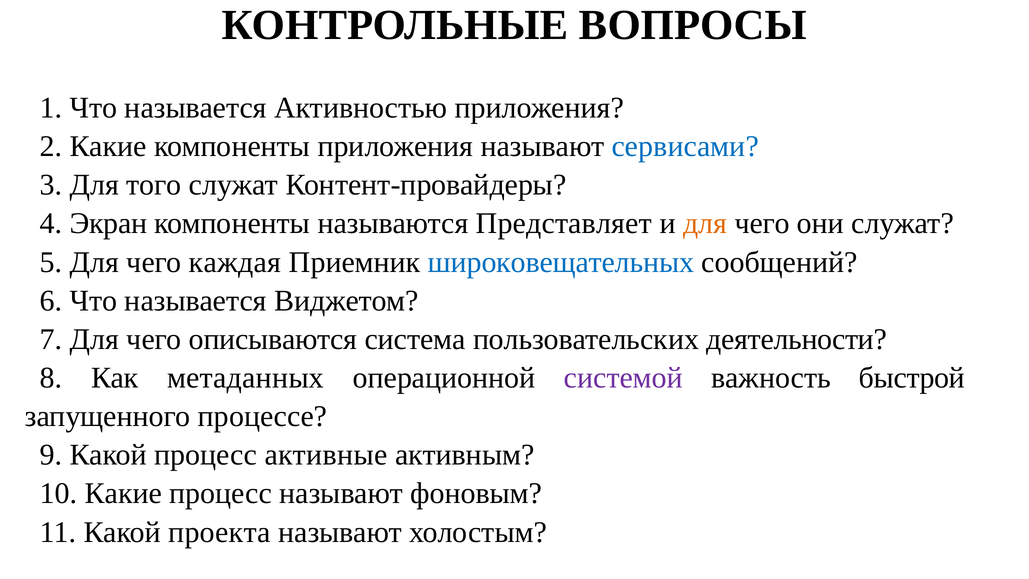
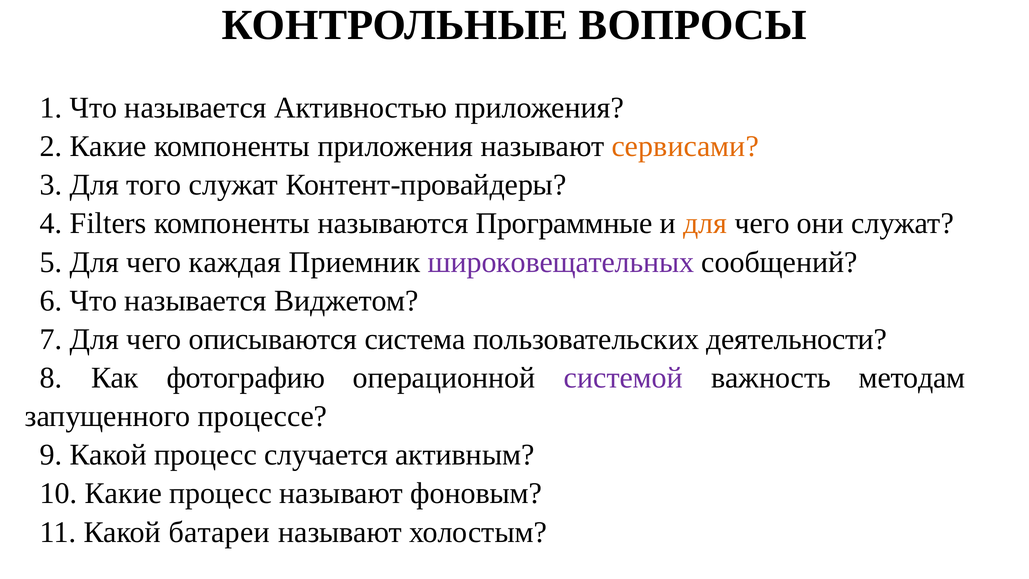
сервисами colour: blue -> orange
Экран: Экран -> Filters
Представляет: Представляет -> Программные
широковещательных colour: blue -> purple
метаданных: метаданных -> фотографию
быстрой: быстрой -> методам
активные: активные -> случается
проекта: проекта -> батареи
